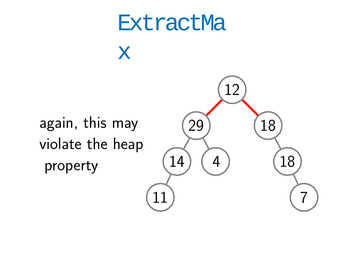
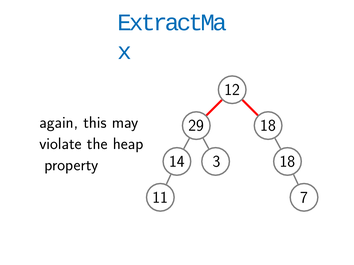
4: 4 -> 3
